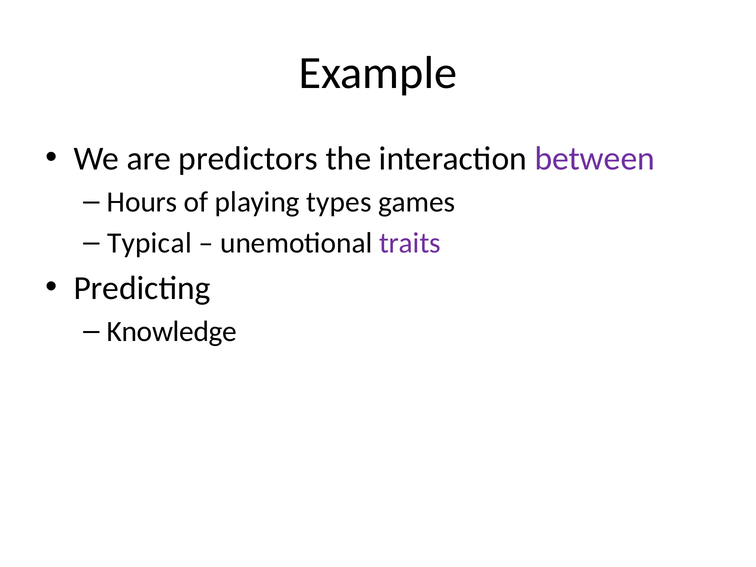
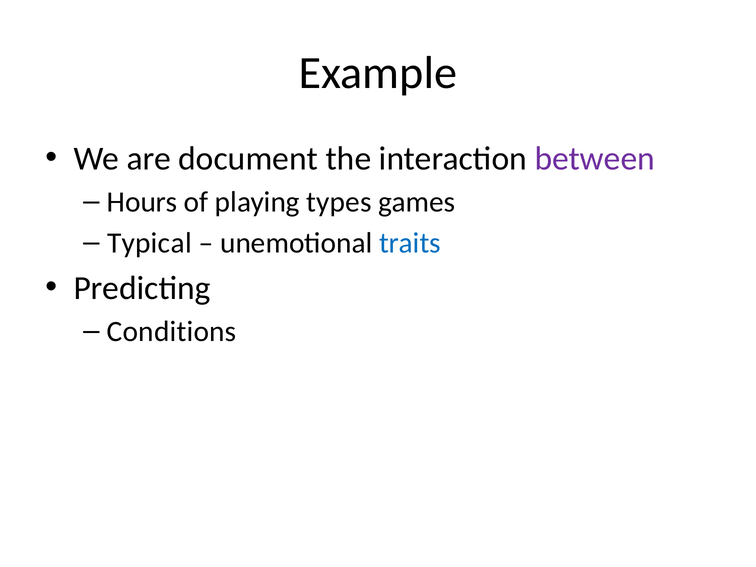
predictors: predictors -> document
traits colour: purple -> blue
Knowledge: Knowledge -> Conditions
